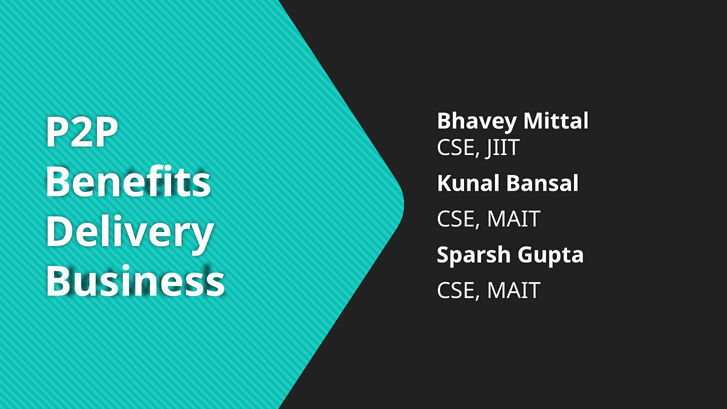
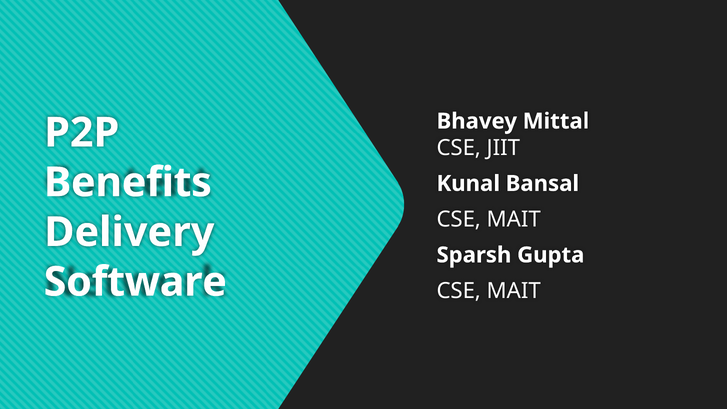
Business: Business -> Software
